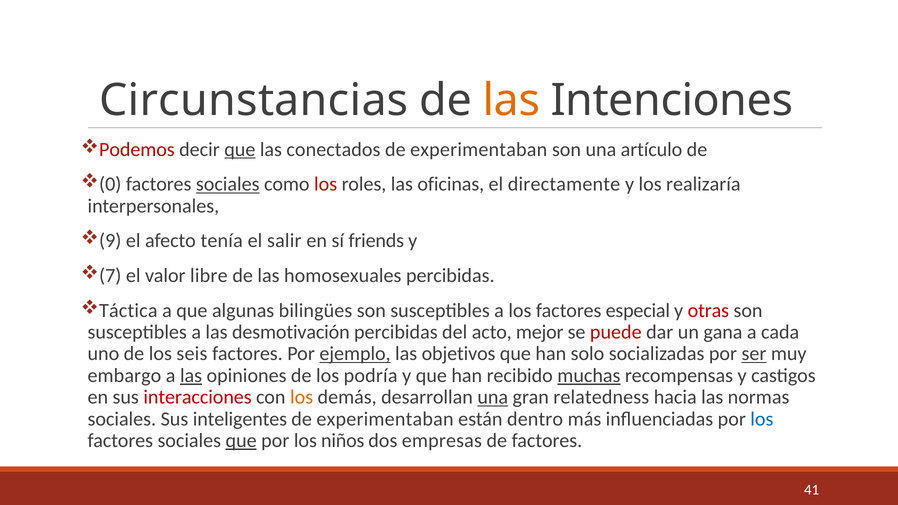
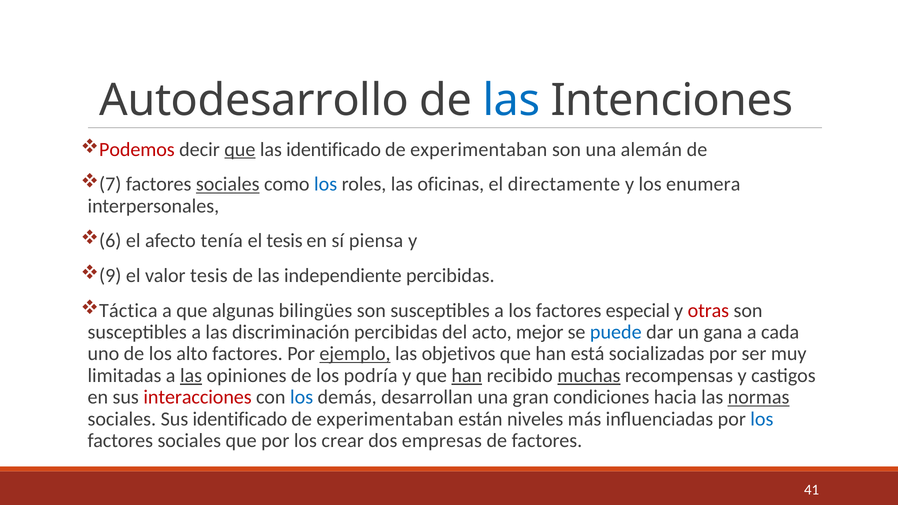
Circunstancias: Circunstancias -> Autodesarrollo
las at (511, 101) colour: orange -> blue
las conectados: conectados -> identificado
artículo: artículo -> alemán
0: 0 -> 7
los at (326, 184) colour: red -> blue
realizaría: realizaría -> enumera
9: 9 -> 6
el salir: salir -> tesis
friends: friends -> piensa
7: 7 -> 9
valor libre: libre -> tesis
homosexuales: homosexuales -> independiente
desmotivación: desmotivación -> discriminación
puede colour: red -> blue
seis: seis -> alto
solo: solo -> está
ser underline: present -> none
embargo: embargo -> limitadas
han at (467, 376) underline: none -> present
los at (302, 397) colour: orange -> blue
una at (493, 397) underline: present -> none
relatedness: relatedness -> condiciones
normas underline: none -> present
Sus inteligentes: inteligentes -> identificado
dentro: dentro -> niveles
que at (241, 441) underline: present -> none
niños: niños -> crear
